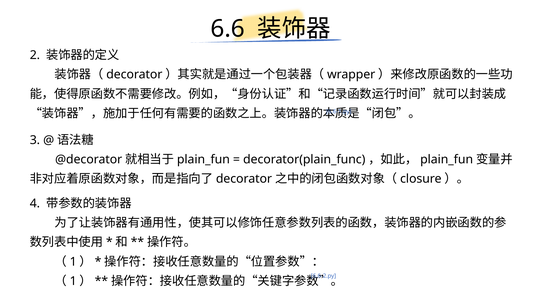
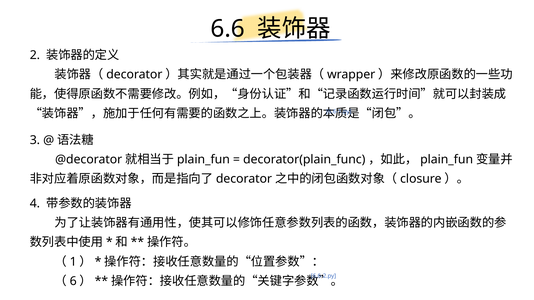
1 at (73, 281): 1 -> 6
